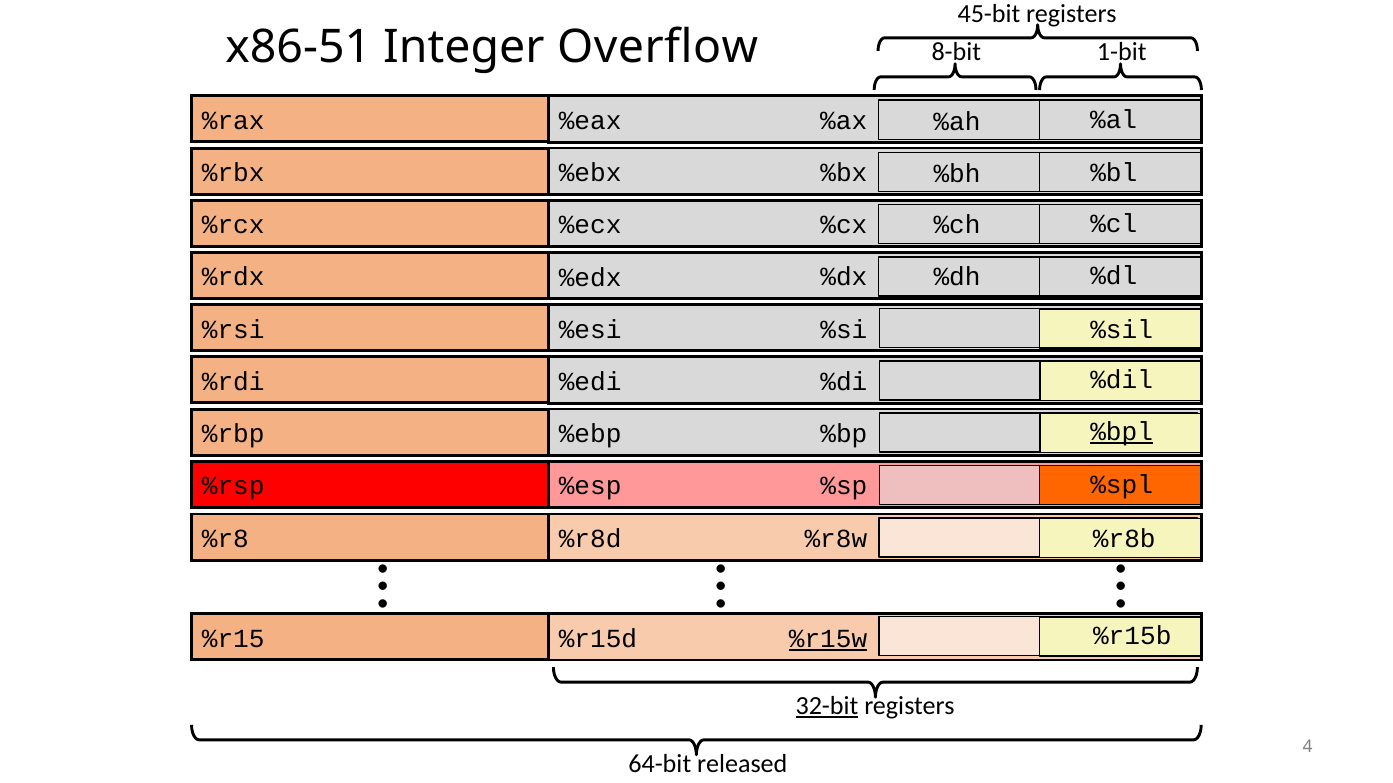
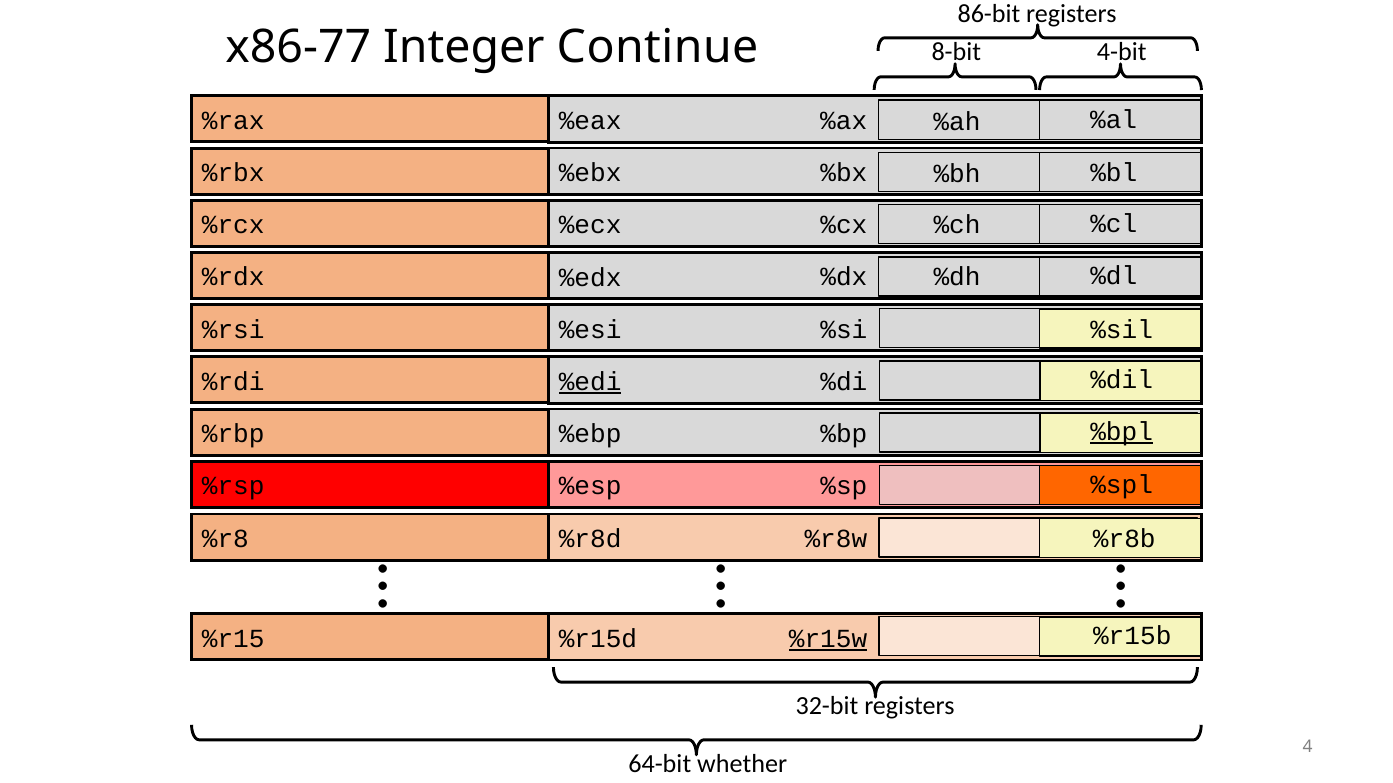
45-bit: 45-bit -> 86-bit
x86-51: x86-51 -> x86-77
Overflow: Overflow -> Continue
1-bit: 1-bit -> 4-bit
%edi underline: none -> present
32-bit underline: present -> none
released: released -> whether
